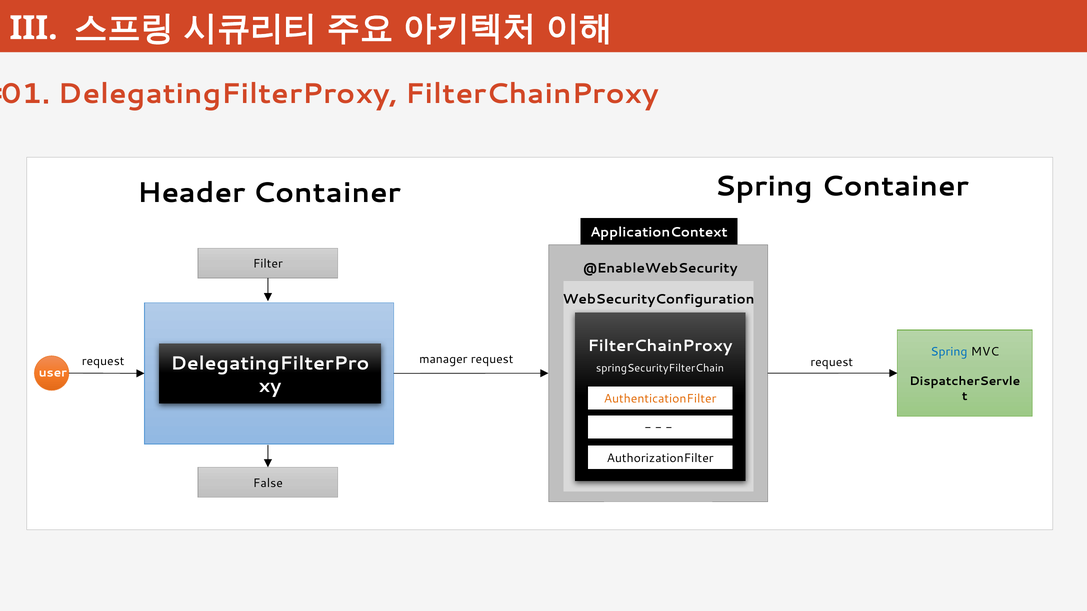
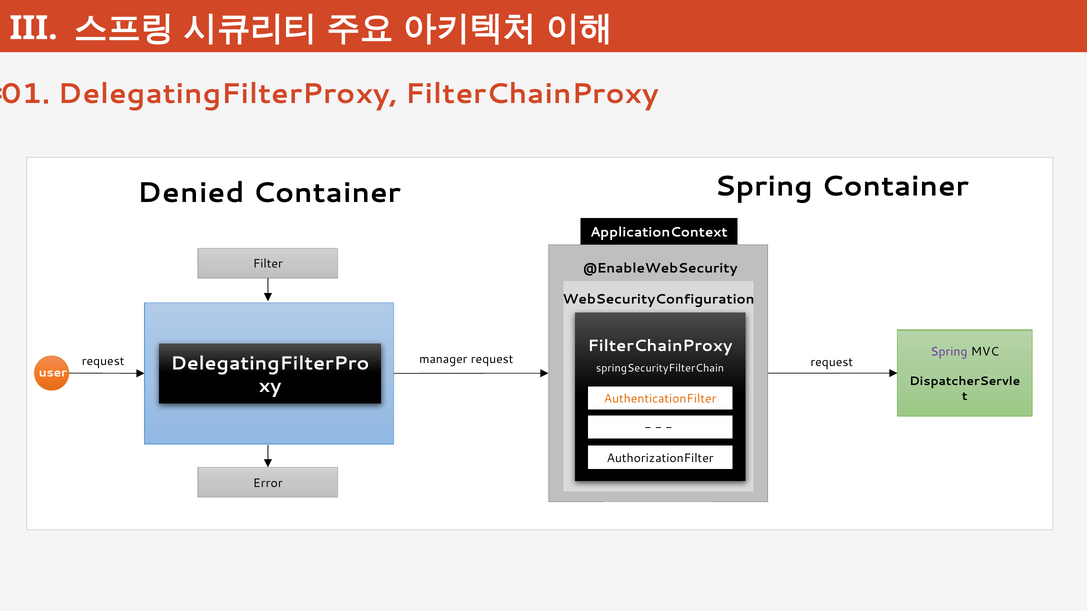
Header: Header -> Denied
Spring at (949, 352) colour: blue -> purple
False: False -> Error
